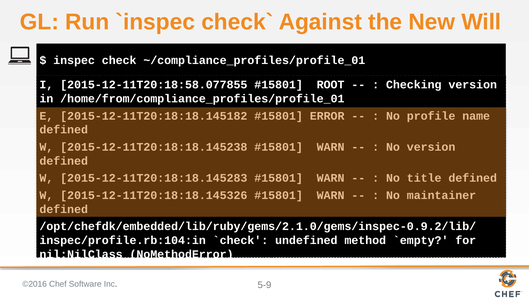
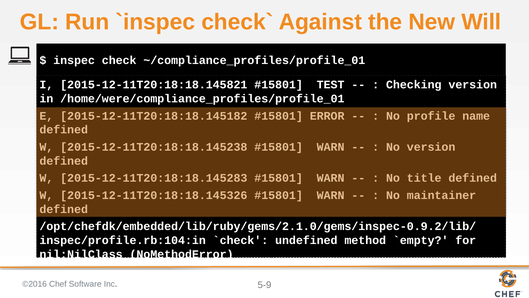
2015-12-11T20:18:58.077855: 2015-12-11T20:18:58.077855 -> 2015-12-11T20:18:18.145821
ROOT: ROOT -> TEST
/home/from/compliance_profiles/profile_01: /home/from/compliance_profiles/profile_01 -> /home/were/compliance_profiles/profile_01
